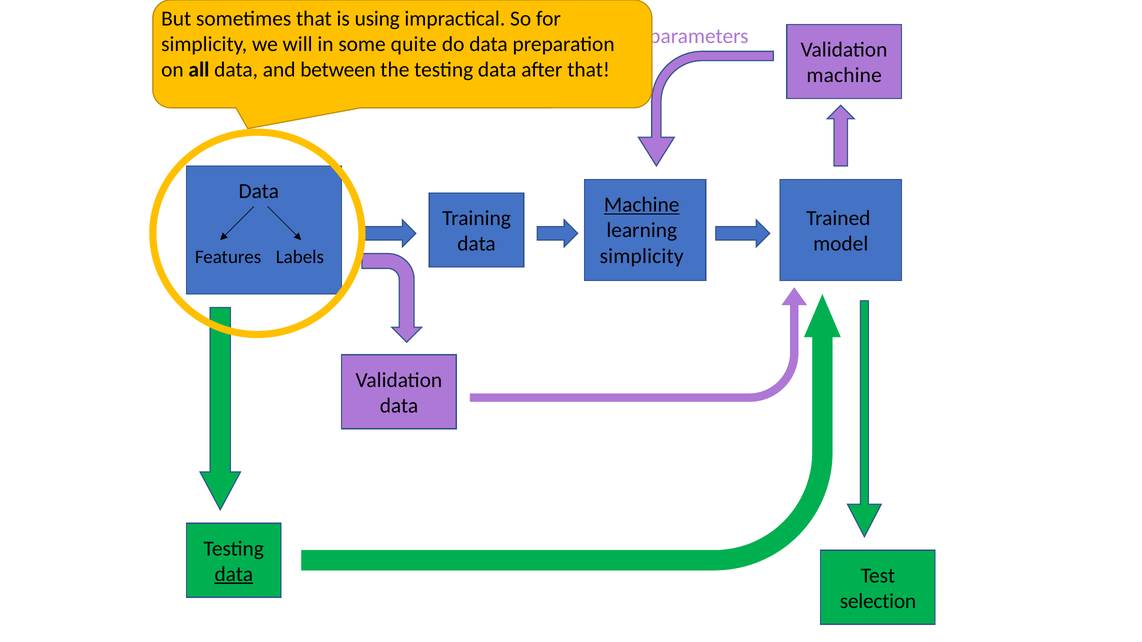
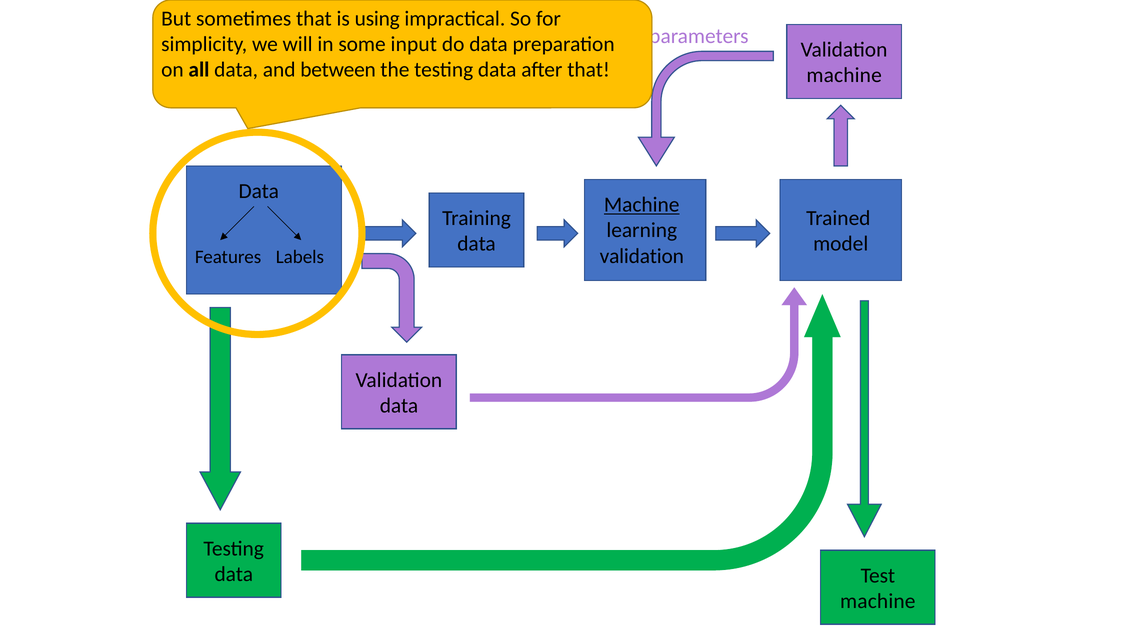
quite: quite -> input
simplicity at (642, 256): simplicity -> validation
data at (234, 575) underline: present -> none
selection at (878, 601): selection -> machine
